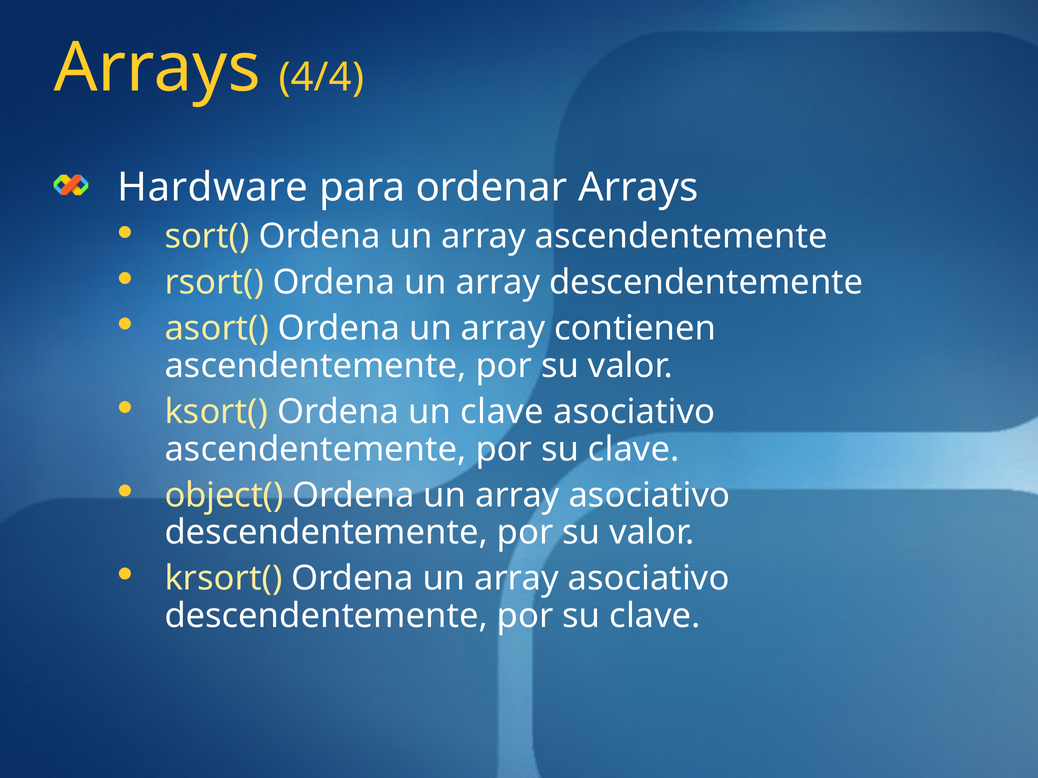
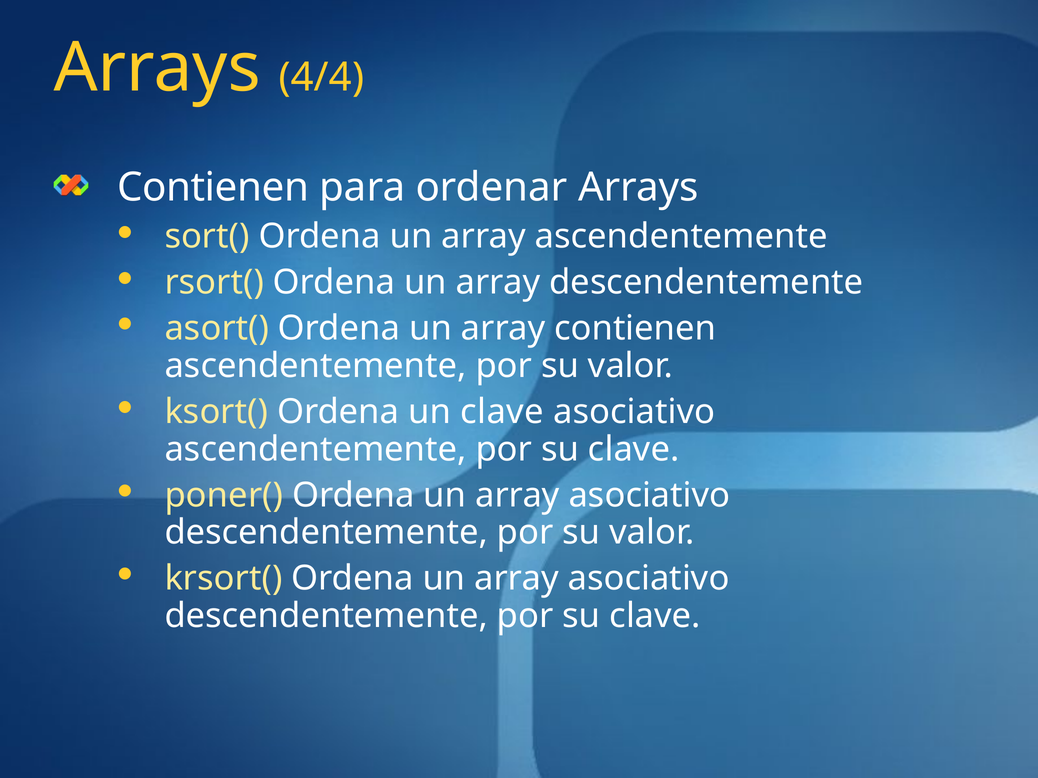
Hardware at (213, 187): Hardware -> Contienen
object(: object( -> poner(
